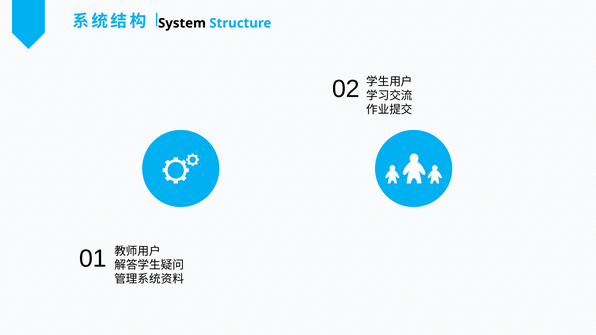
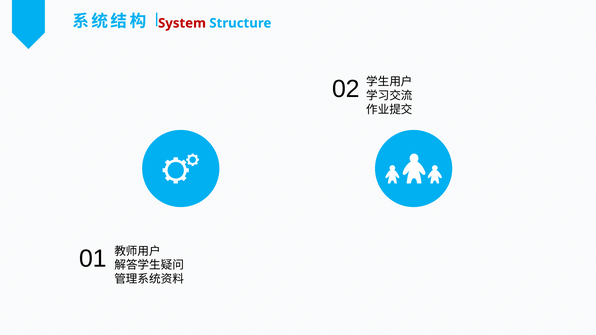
System colour: black -> red
